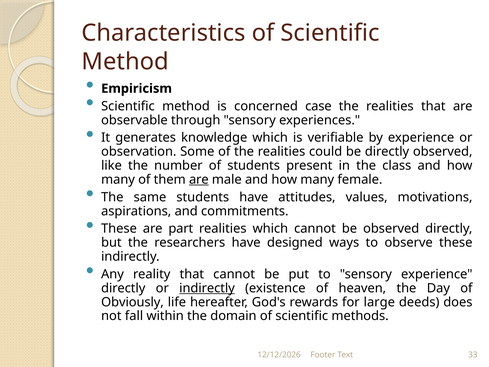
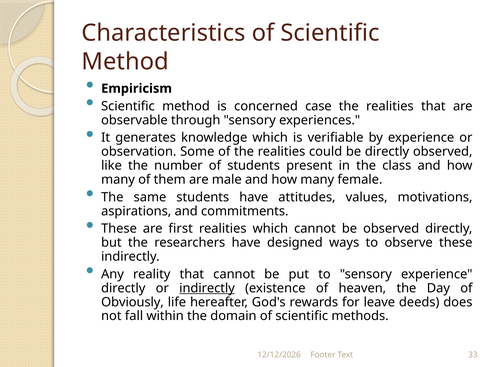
are at (199, 179) underline: present -> none
part: part -> first
large: large -> leave
